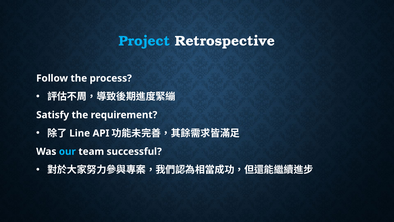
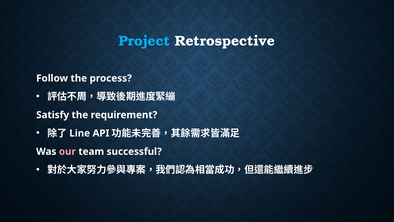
our colour: light blue -> pink
